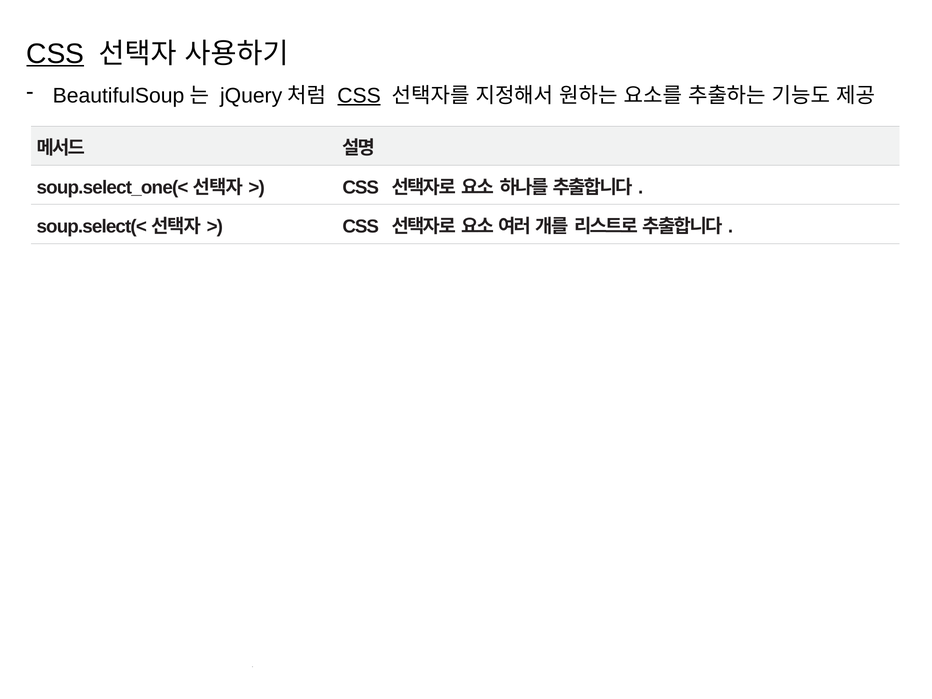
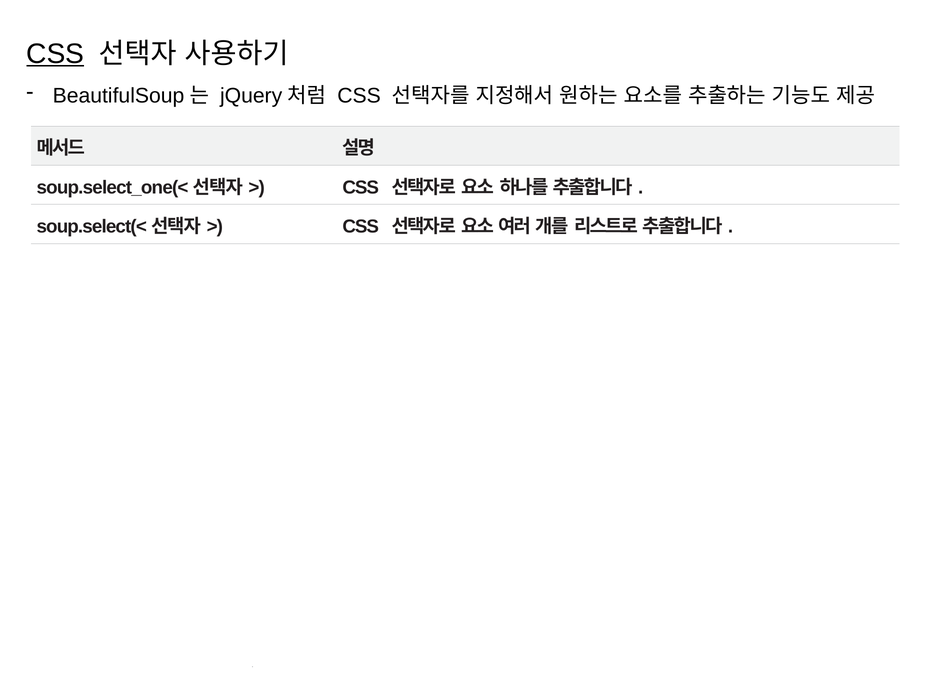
CSS at (359, 96) underline: present -> none
